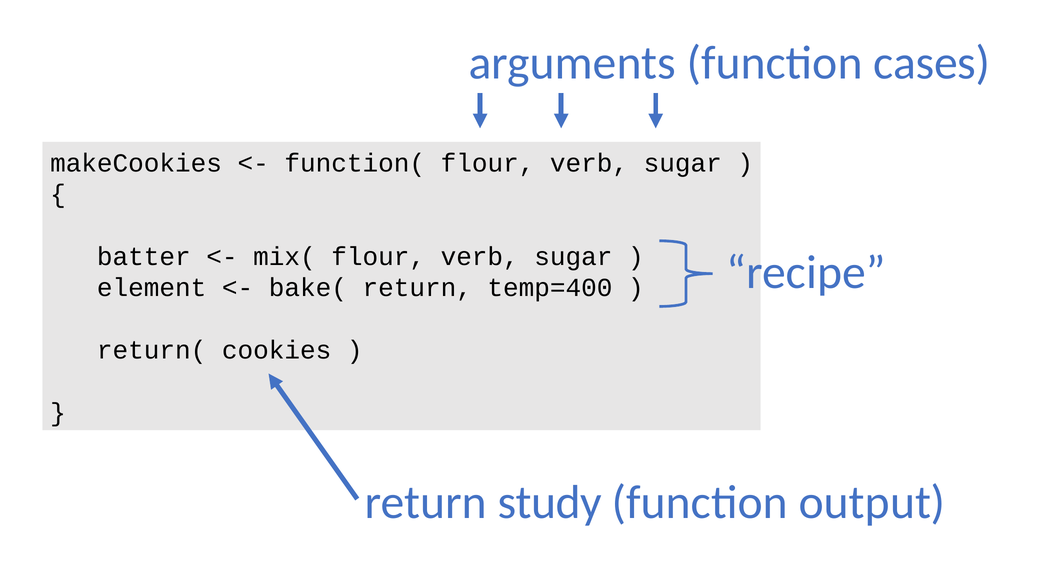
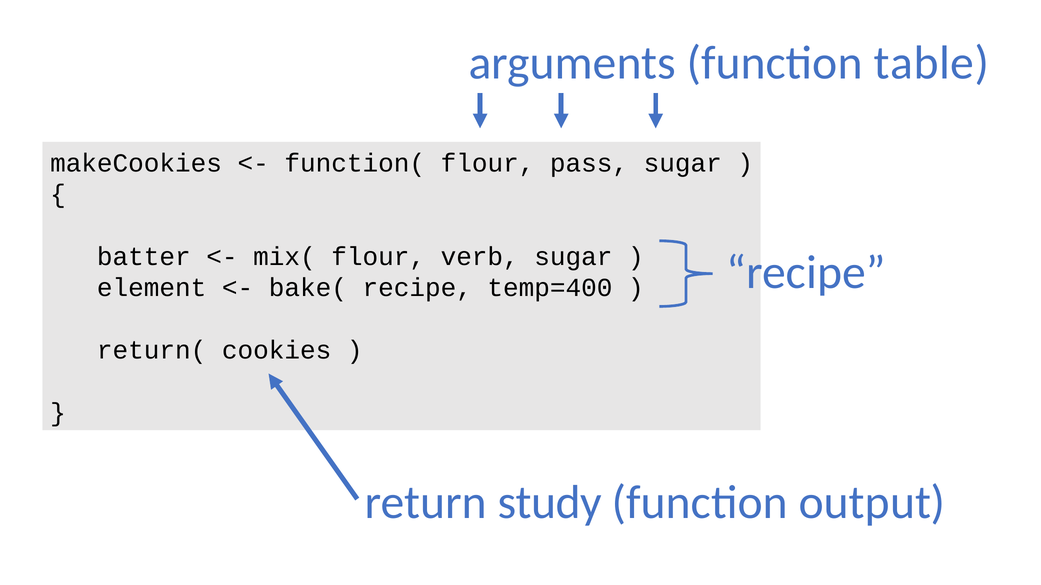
cases: cases -> table
function( flour verb: verb -> pass
bake( return: return -> recipe
